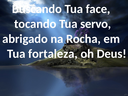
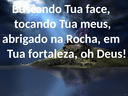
servo: servo -> meus
